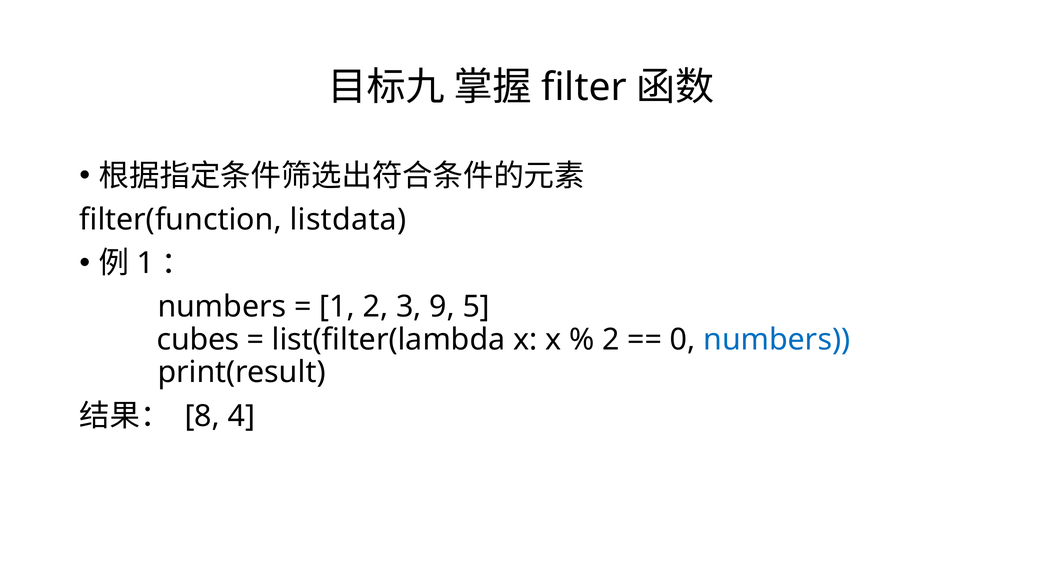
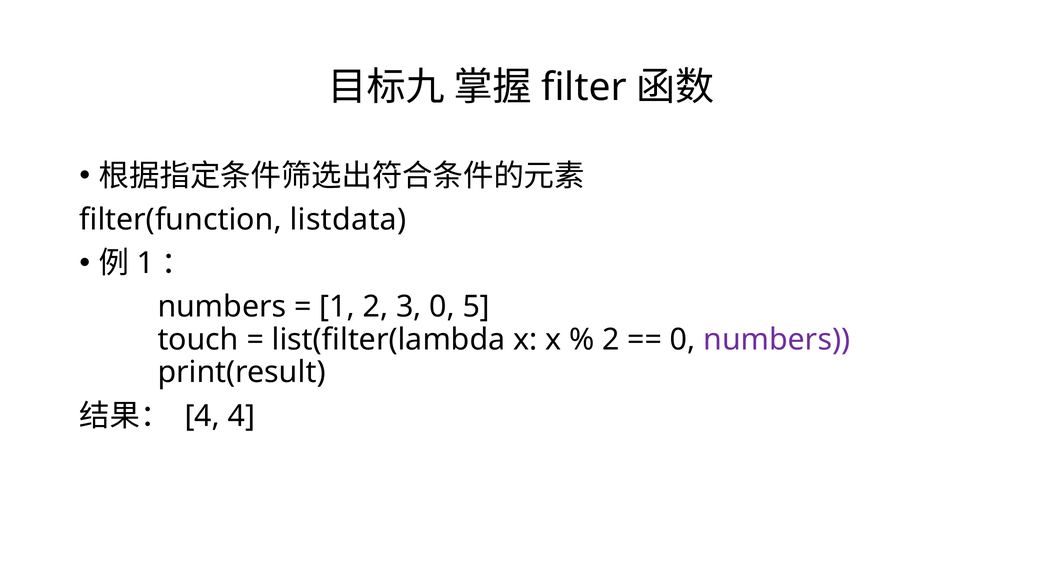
3 9: 9 -> 0
cubes: cubes -> touch
numbers at (777, 340) colour: blue -> purple
8 at (202, 416): 8 -> 4
